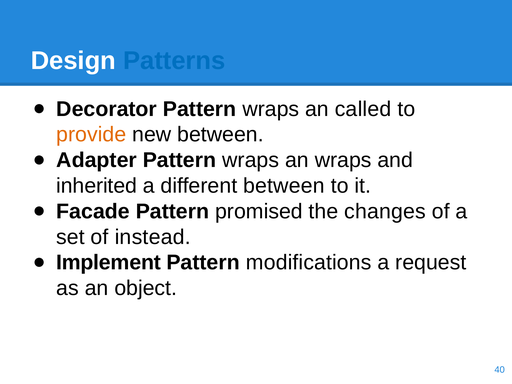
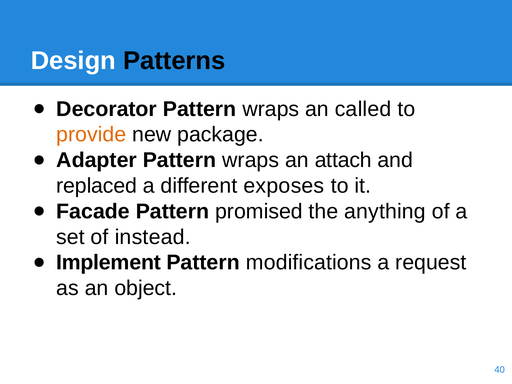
Patterns colour: blue -> black
new between: between -> package
an wraps: wraps -> attach
inherited: inherited -> replaced
different between: between -> exposes
changes: changes -> anything
